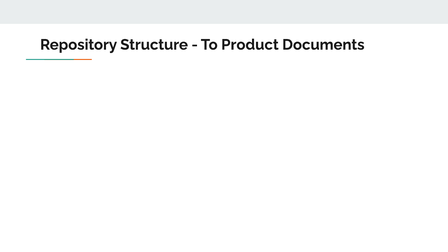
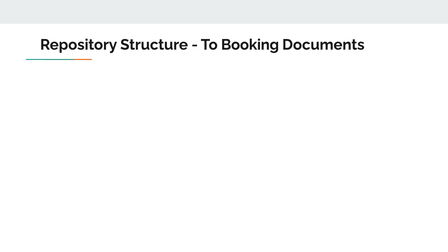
Product: Product -> Booking
